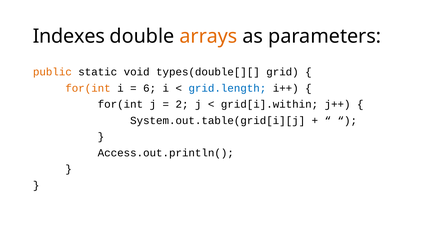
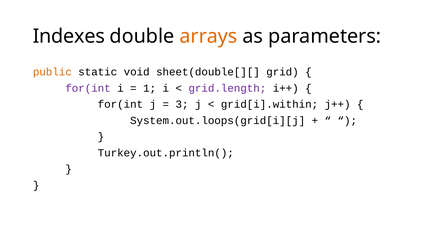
types(double[][: types(double[][ -> sheet(double[][
for(int at (88, 88) colour: orange -> purple
6: 6 -> 1
grid.length colour: blue -> purple
2: 2 -> 3
System.out.table(grid[i][j: System.out.table(grid[i][j -> System.out.loops(grid[i][j
Access.out.println(: Access.out.println( -> Turkey.out.println(
